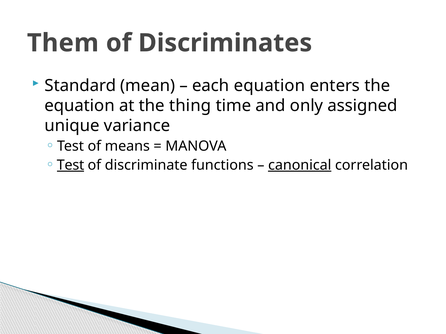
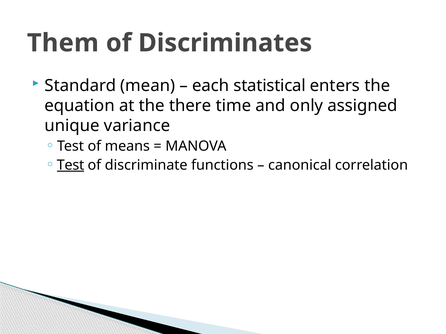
each equation: equation -> statistical
thing: thing -> there
canonical underline: present -> none
